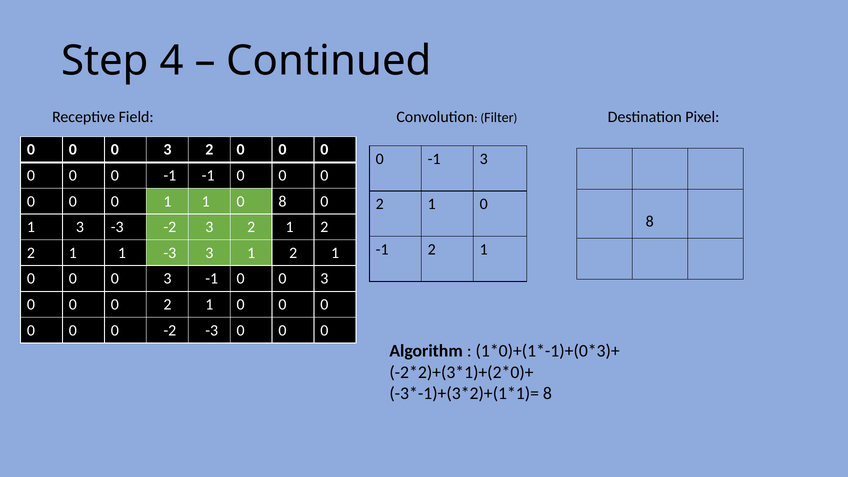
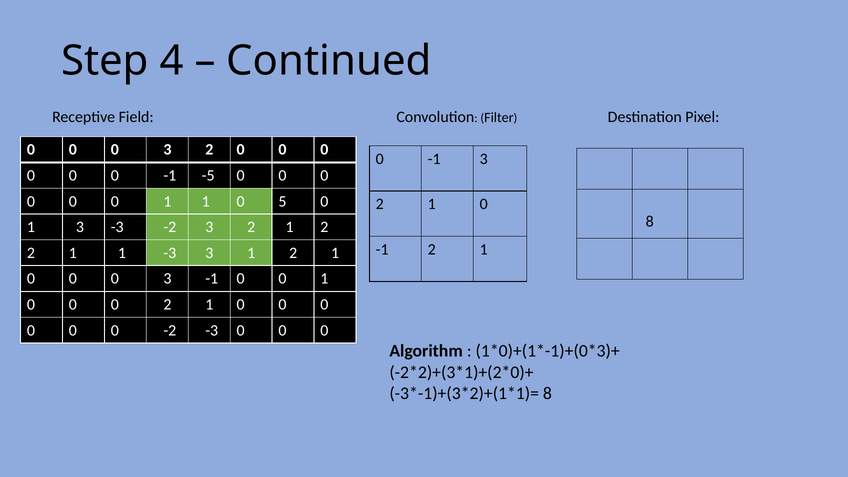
-1 -1: -1 -> -5
0 8: 8 -> 5
-1 0 0 3: 3 -> 1
